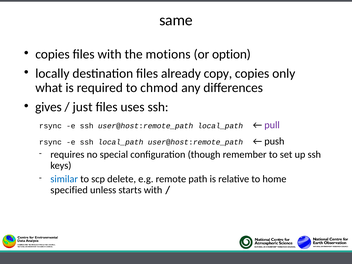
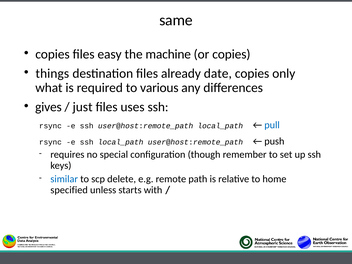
files with: with -> easy
motions: motions -> machine
or option: option -> copies
locally: locally -> things
copy: copy -> date
chmod: chmod -> various
pull colour: purple -> blue
